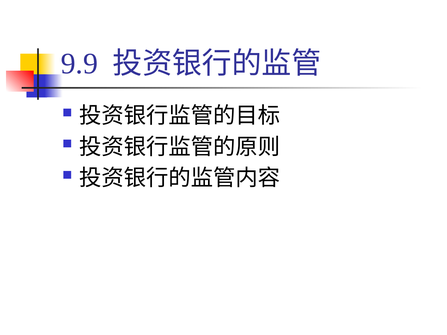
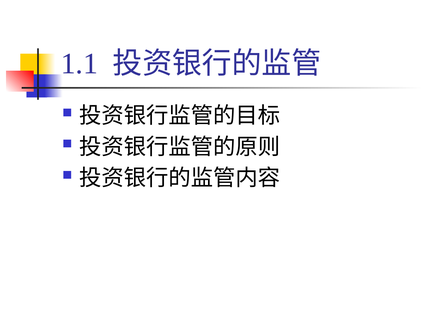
9.9: 9.9 -> 1.1
